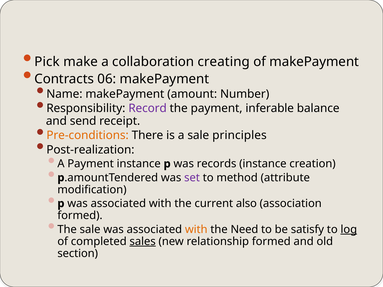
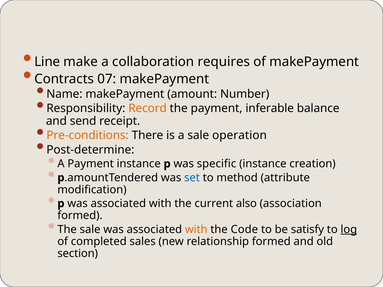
Pick: Pick -> Line
creating: creating -> requires
06: 06 -> 07
Record colour: purple -> orange
principles: principles -> operation
Post-realization: Post-realization -> Post-determine
records: records -> specific
set colour: purple -> blue
Need: Need -> Code
sales underline: present -> none
